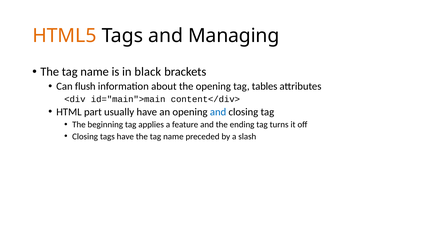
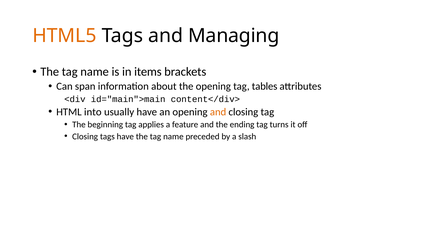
black: black -> items
flush: flush -> span
part: part -> into
and at (218, 112) colour: blue -> orange
